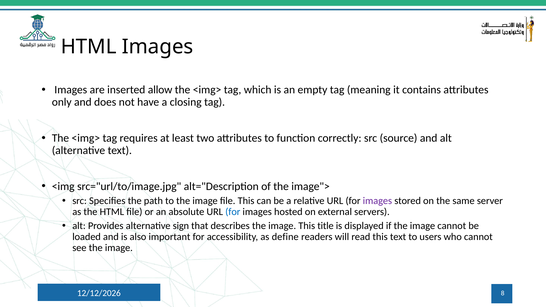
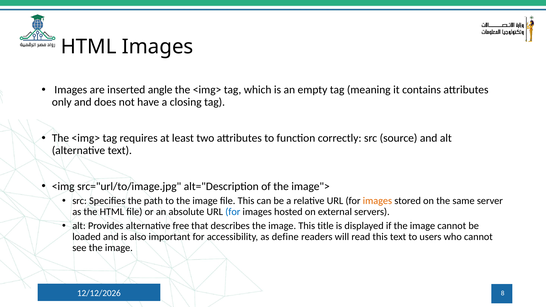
allow: allow -> angle
images at (377, 201) colour: purple -> orange
sign: sign -> free
